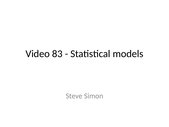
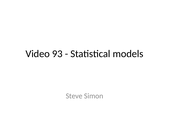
83: 83 -> 93
